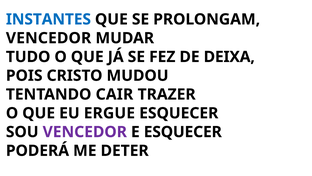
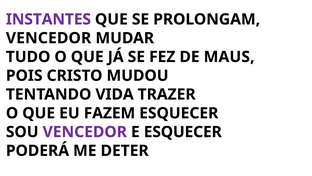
INSTANTES colour: blue -> purple
DEIXA: DEIXA -> MAUS
CAIR: CAIR -> VIDA
ERGUE: ERGUE -> FAZEM
